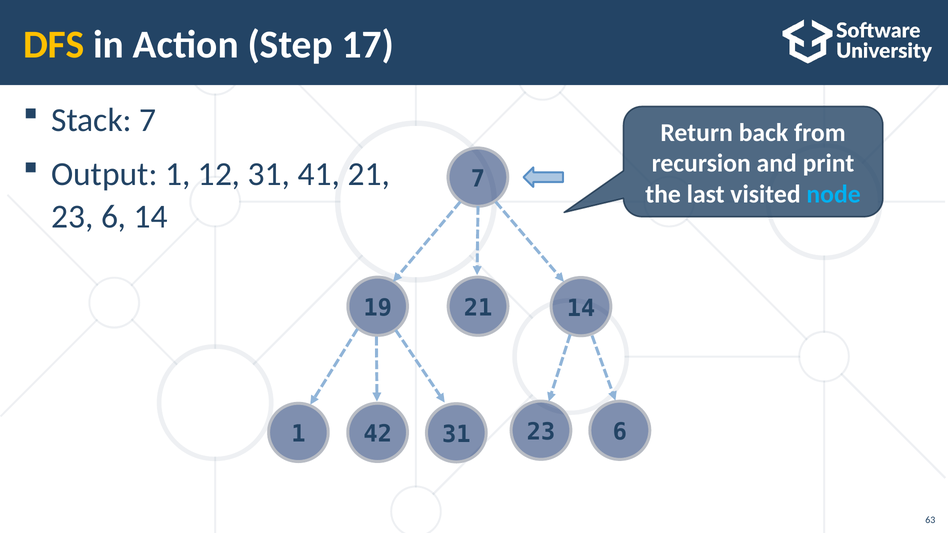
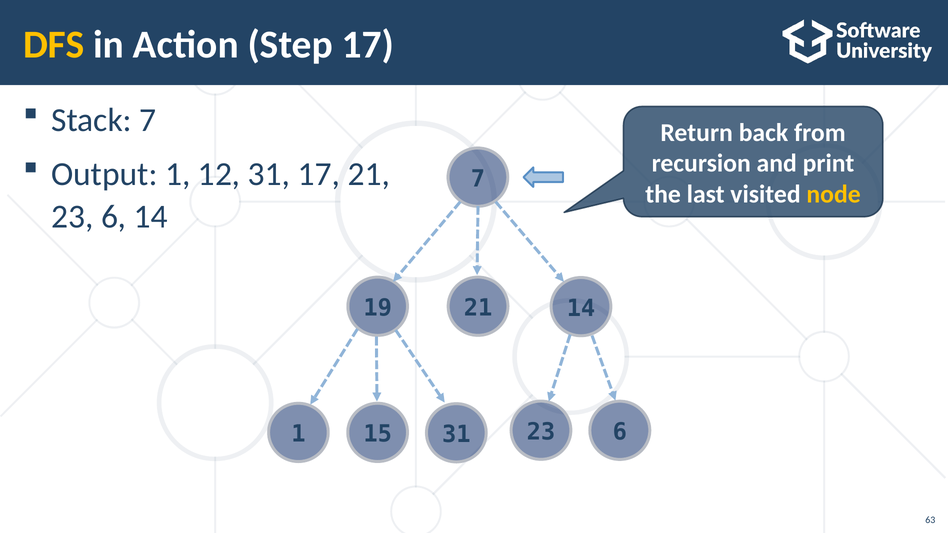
31 41: 41 -> 17
node colour: light blue -> yellow
42: 42 -> 15
